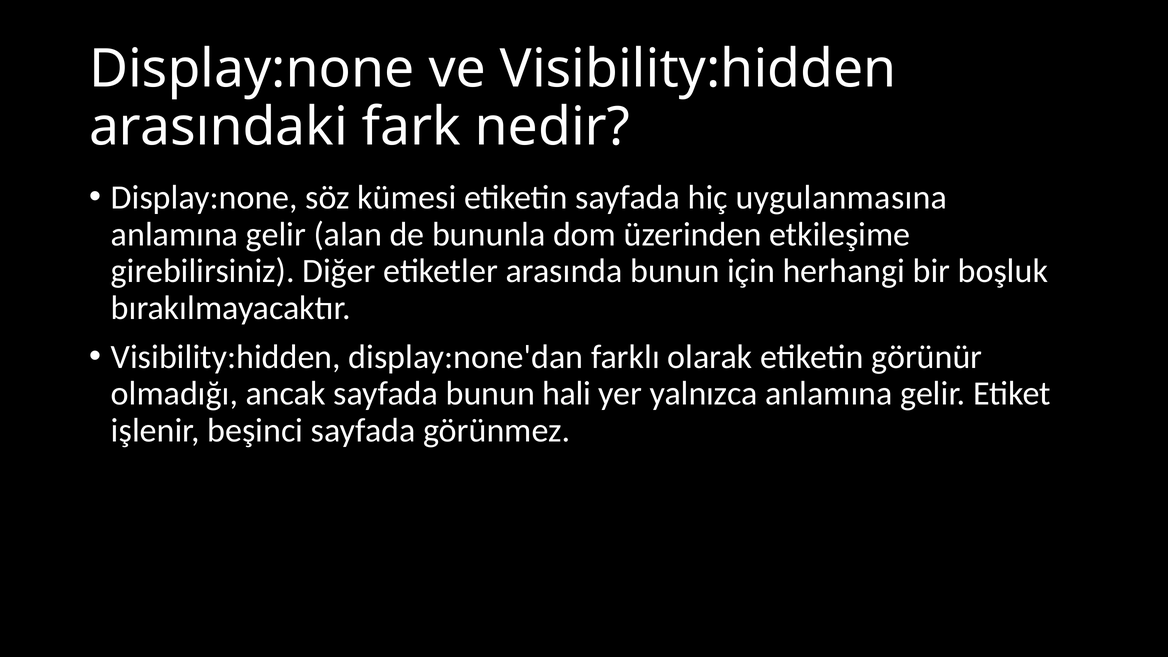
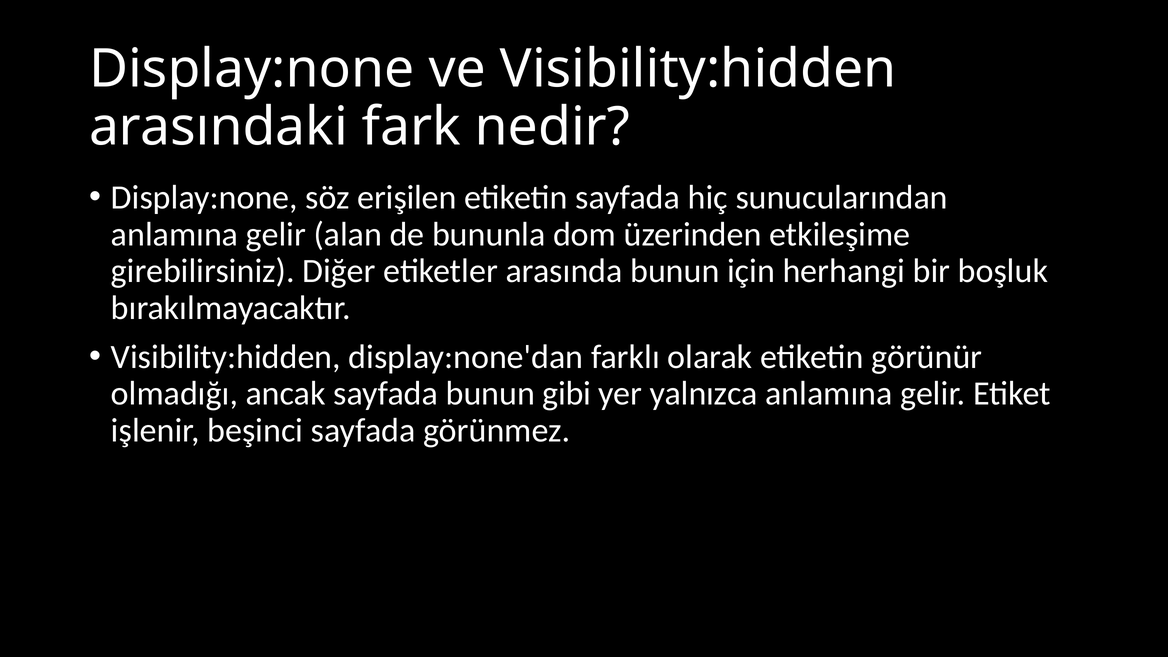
kümesi: kümesi -> erişilen
uygulanmasına: uygulanmasına -> sunucularından
hali: hali -> gibi
